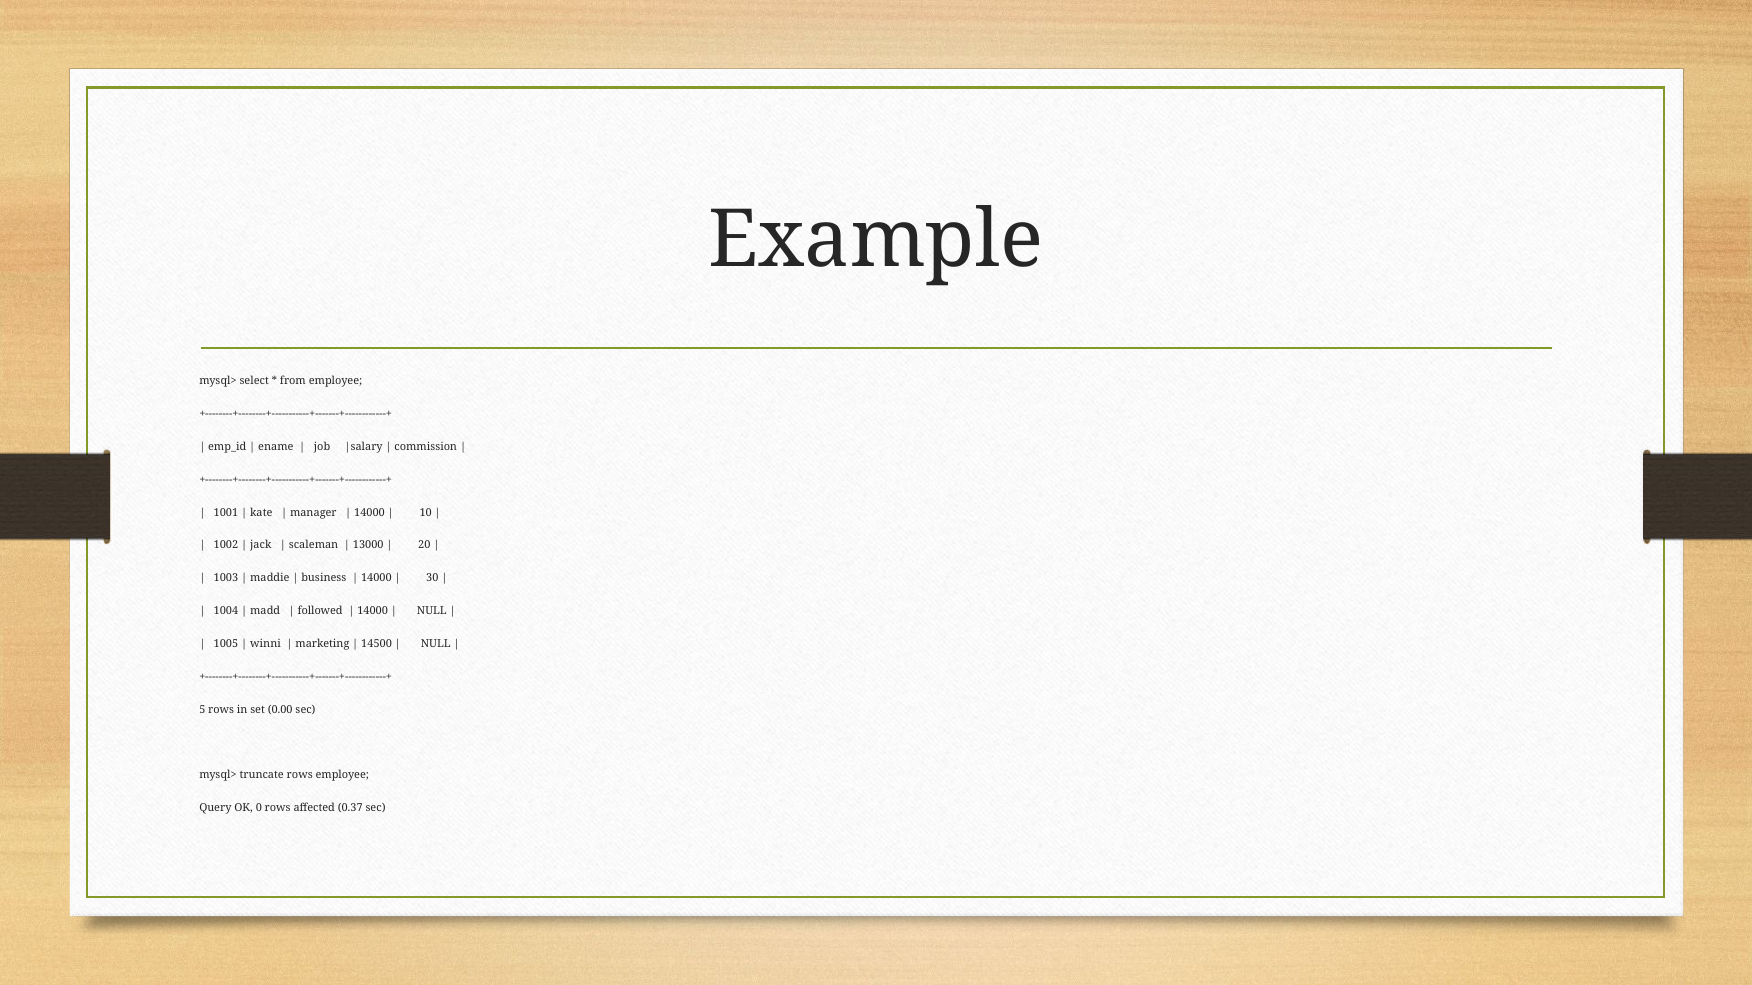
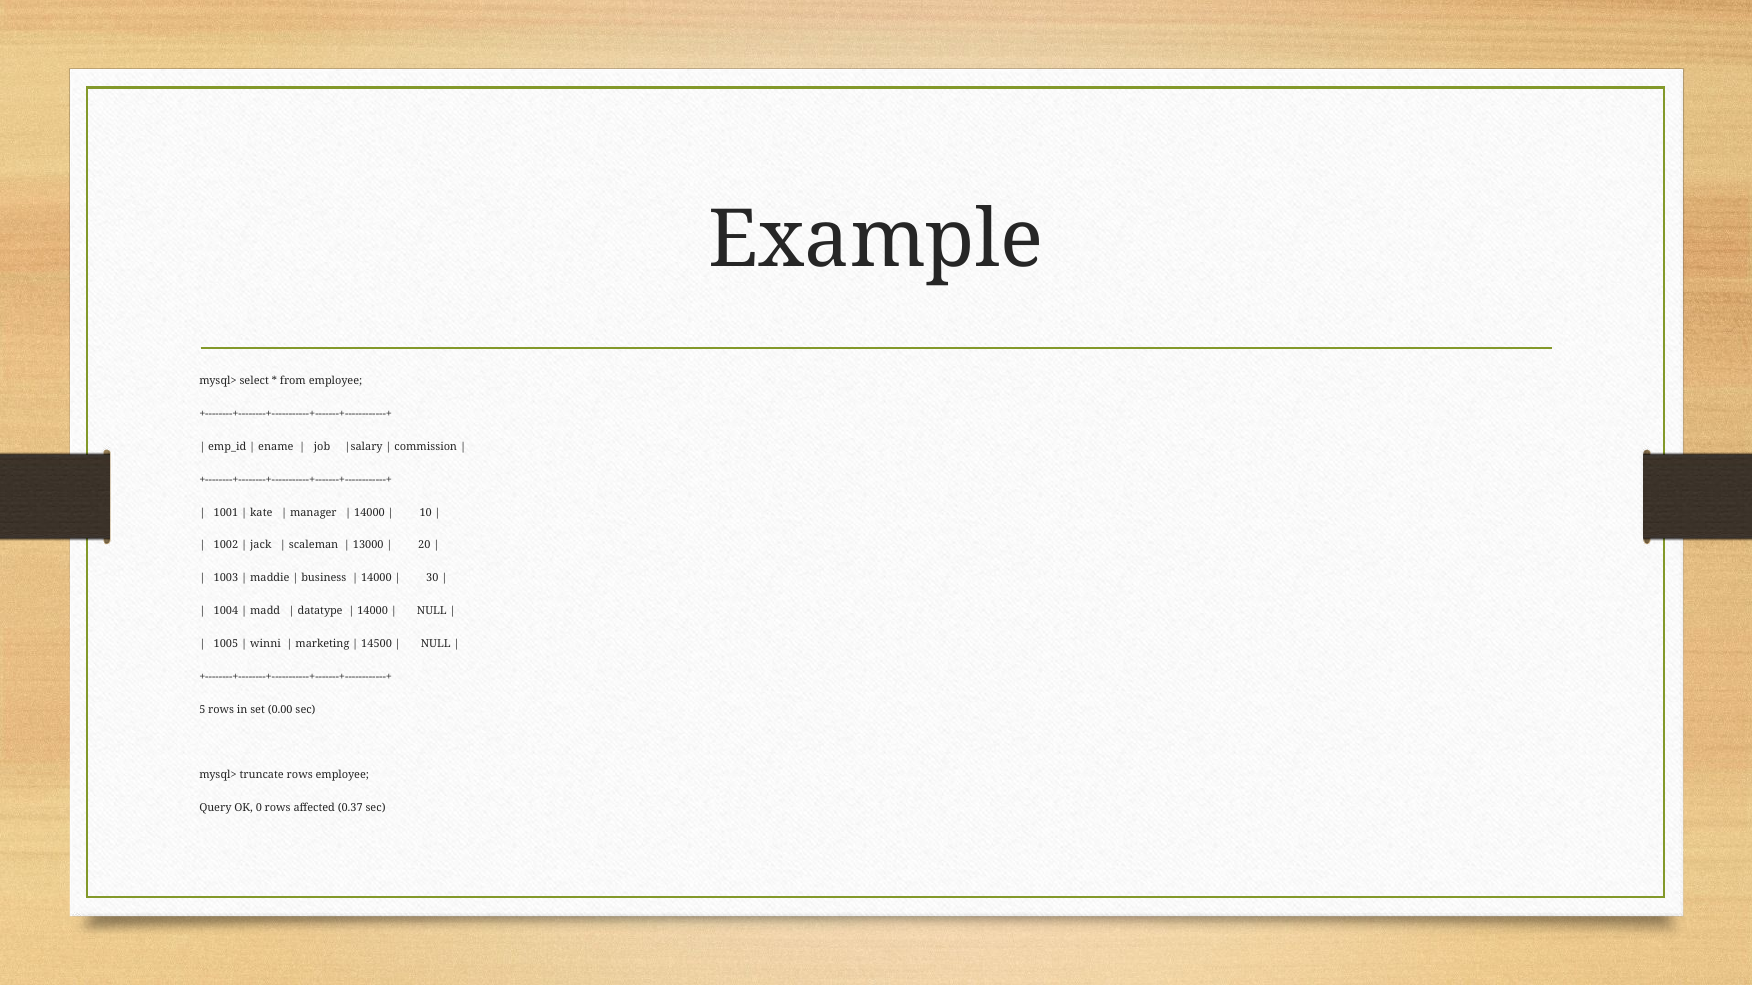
followed: followed -> datatype
